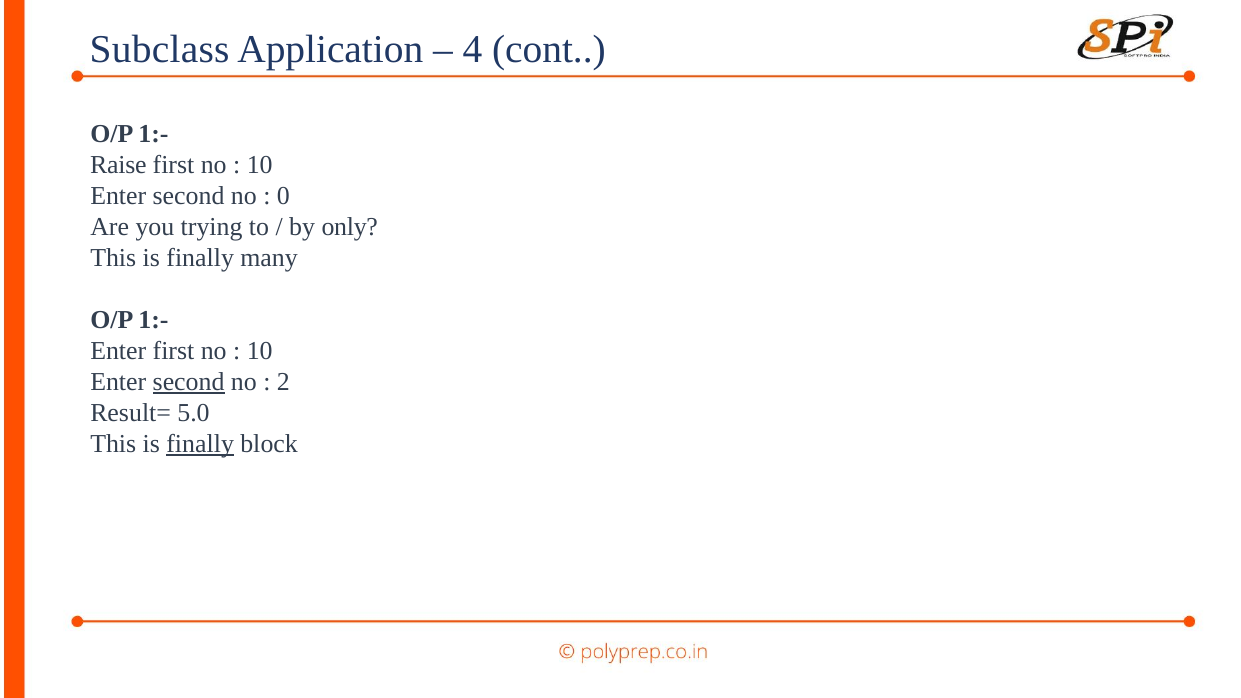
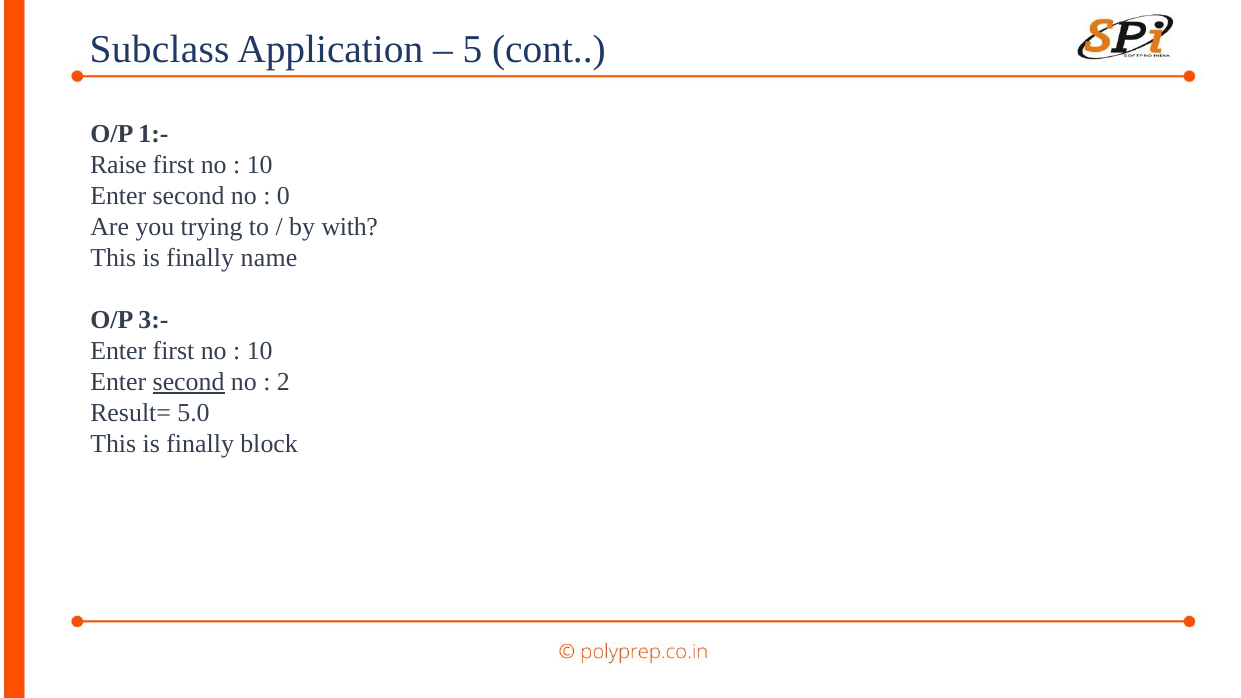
4: 4 -> 5
only: only -> with
many: many -> name
1:- at (153, 320): 1:- -> 3:-
finally at (200, 444) underline: present -> none
